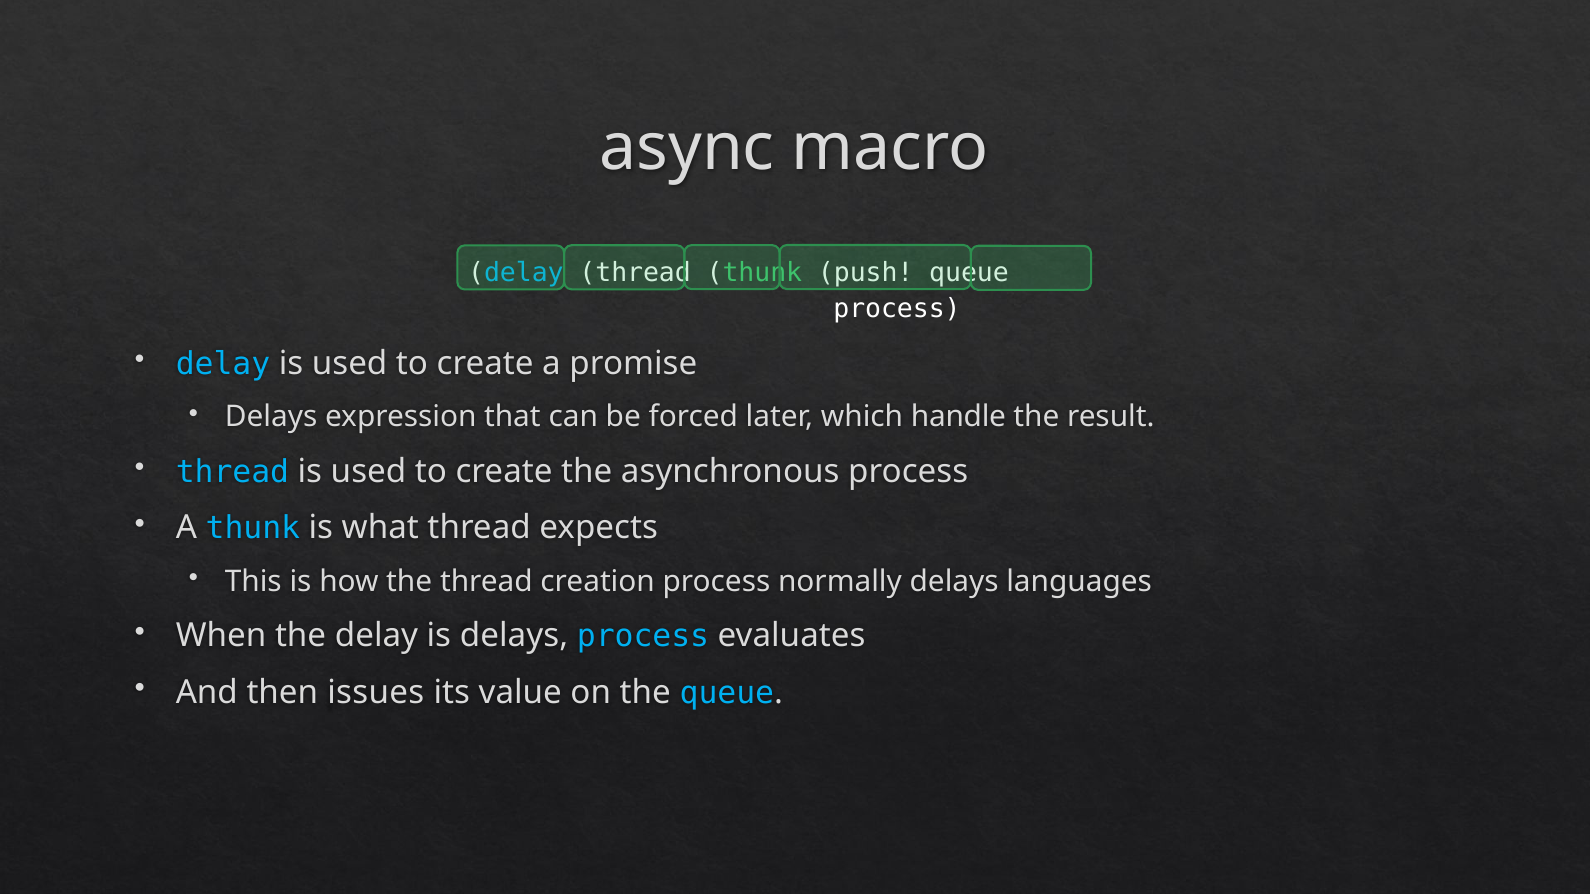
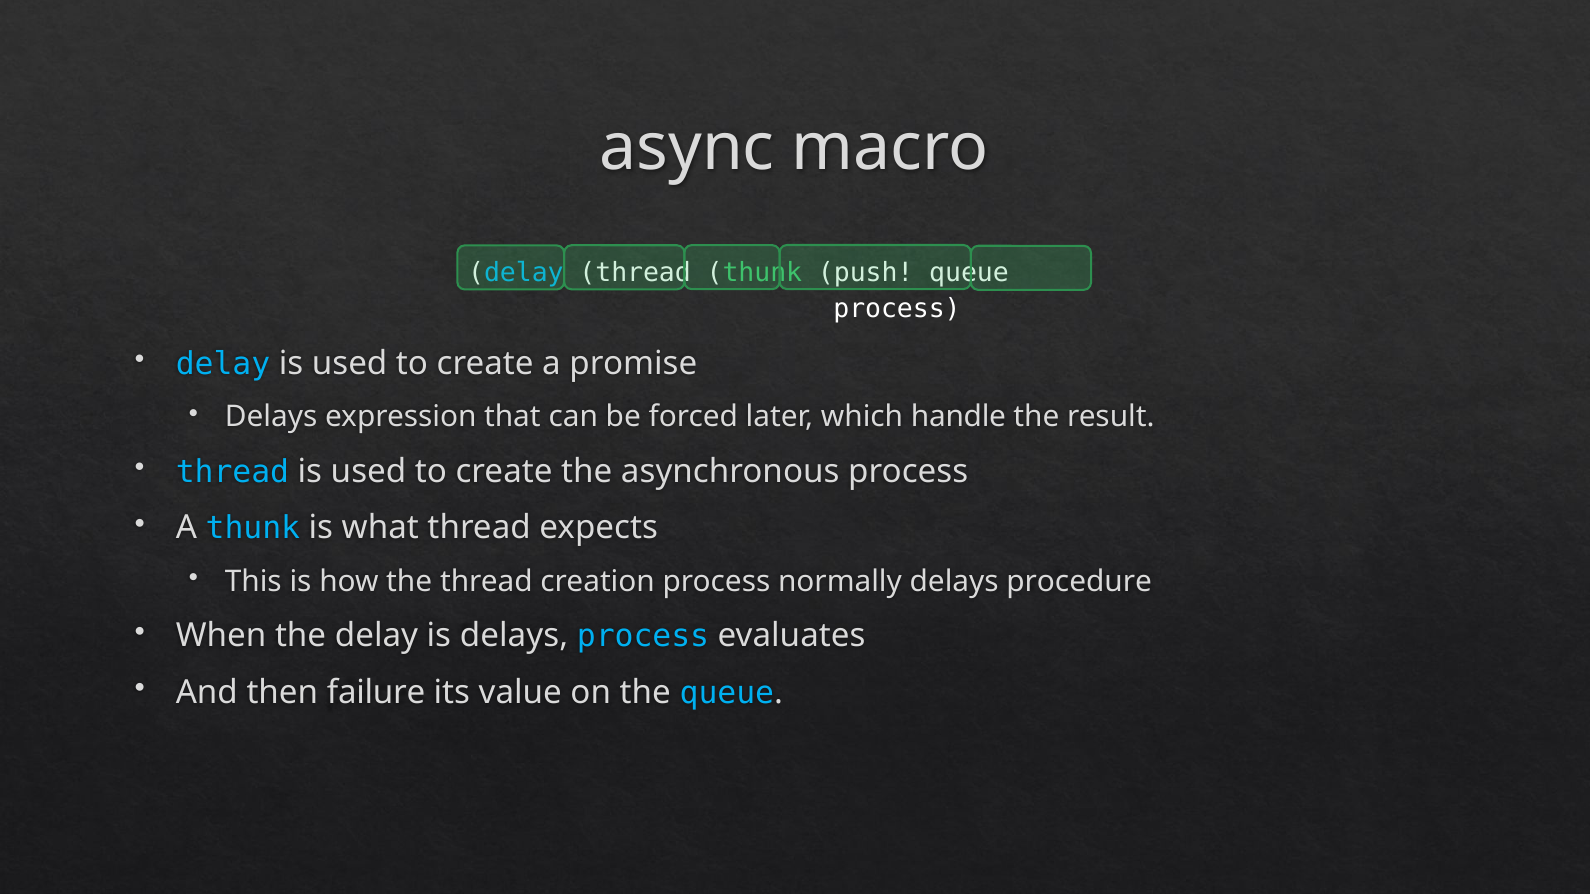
languages: languages -> procedure
issues: issues -> failure
